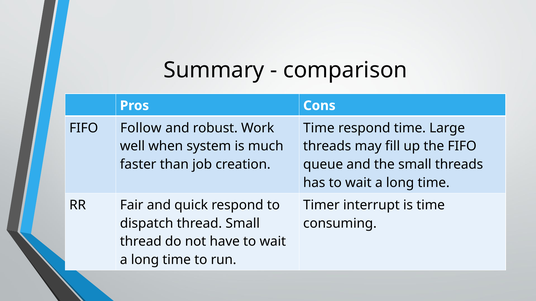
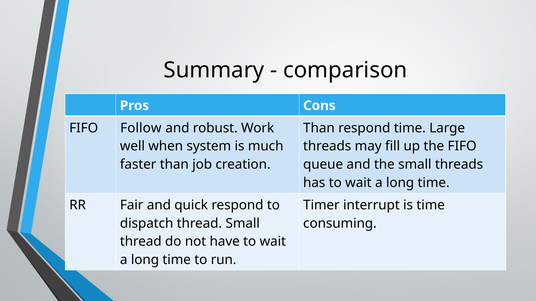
Time at (319, 128): Time -> Than
